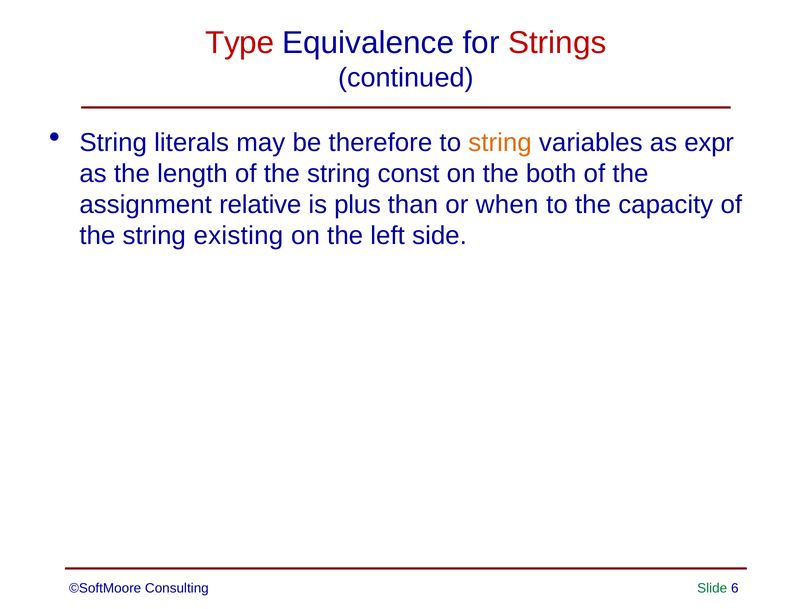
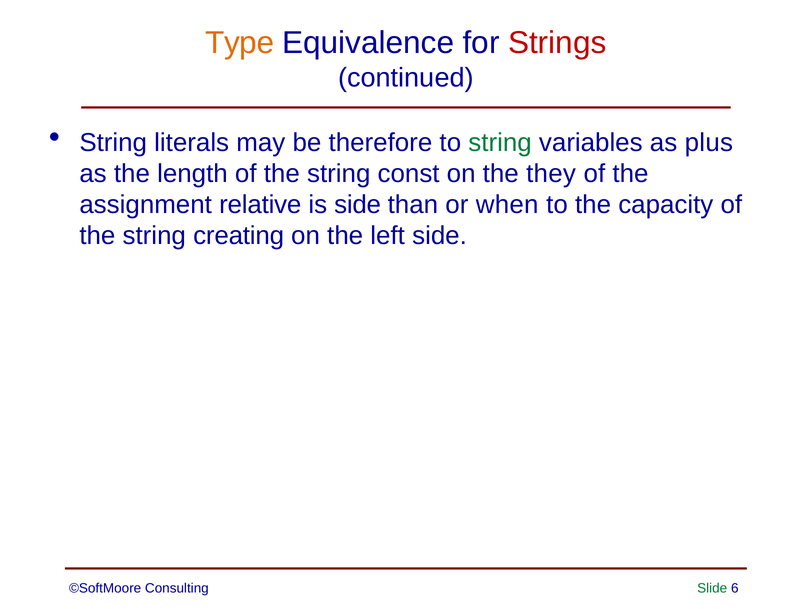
Type colour: red -> orange
string at (500, 143) colour: orange -> green
expr: expr -> plus
both: both -> they
is plus: plus -> side
existing: existing -> creating
